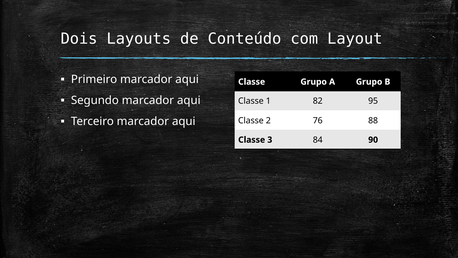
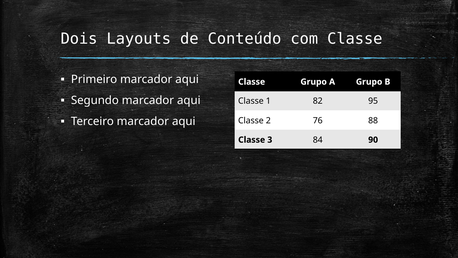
com Layout: Layout -> Classe
